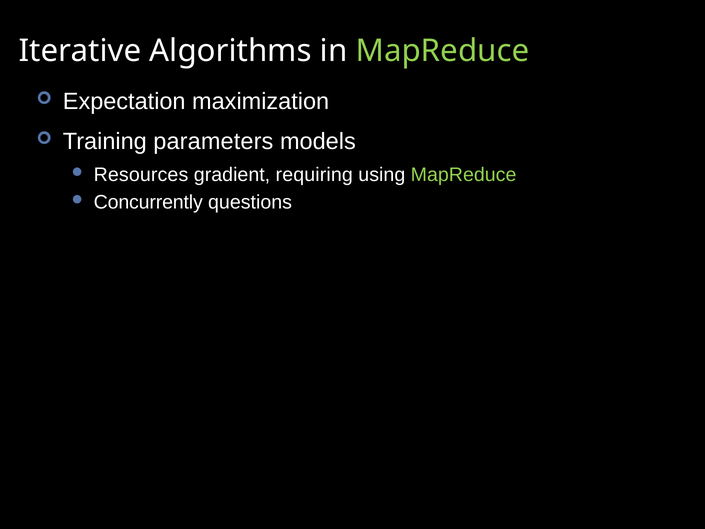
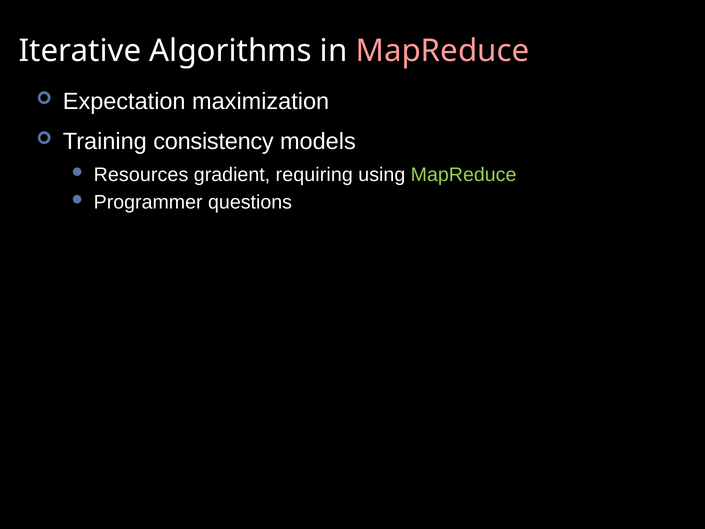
MapReduce at (443, 51) colour: light green -> pink
parameters: parameters -> consistency
Concurrently: Concurrently -> Programmer
